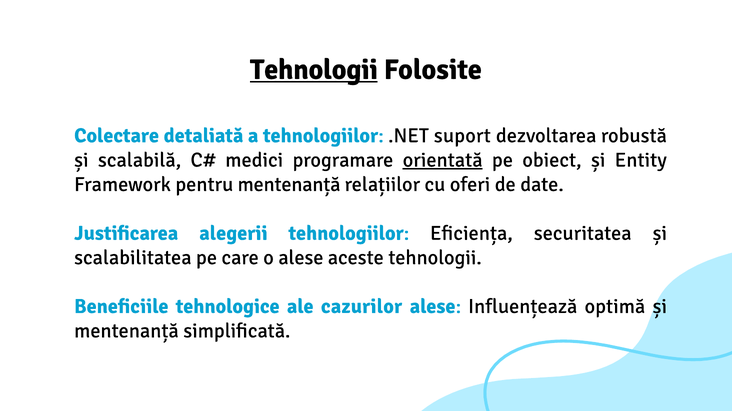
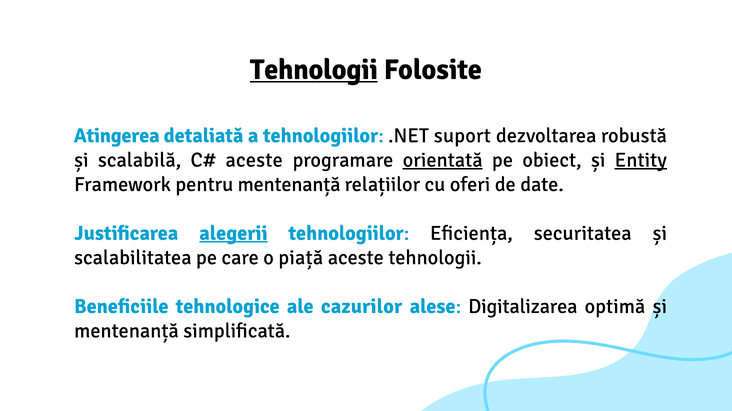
Colectare: Colectare -> Atingerea
medici at (254, 160): medici -> aceste
Entity underline: none -> present
alegerii underline: none -> present
o alese: alese -> piață
Influențează: Influențează -> Digitalizarea
